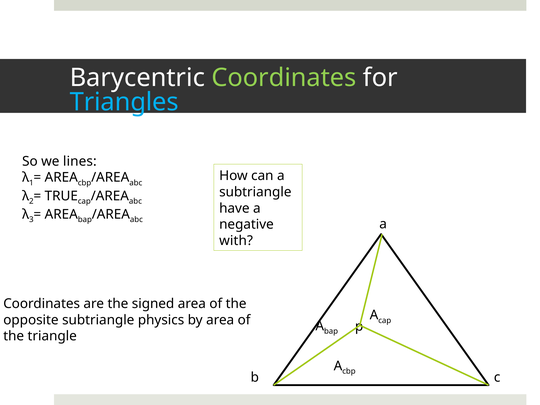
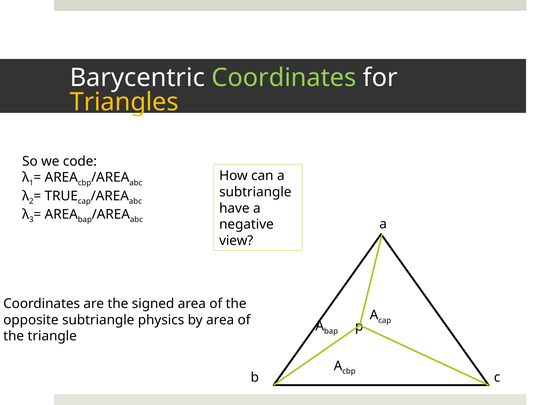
Triangles colour: light blue -> yellow
lines: lines -> code
with: with -> view
